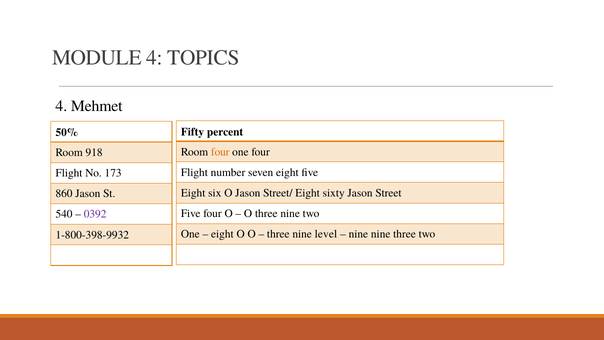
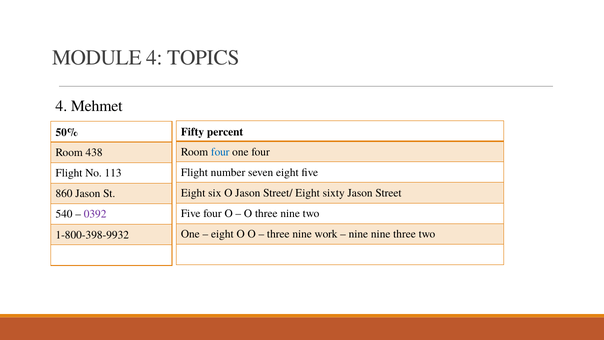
four at (220, 152) colour: orange -> blue
918: 918 -> 438
173: 173 -> 113
level: level -> work
